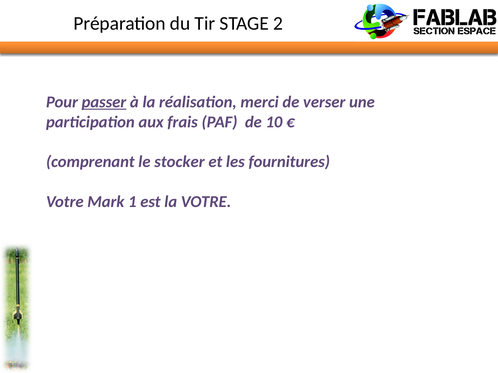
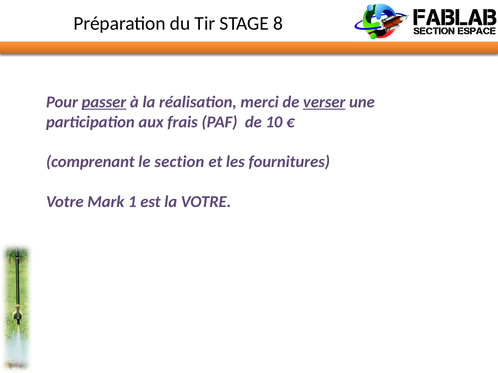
2: 2 -> 8
verser underline: none -> present
stocker: stocker -> section
